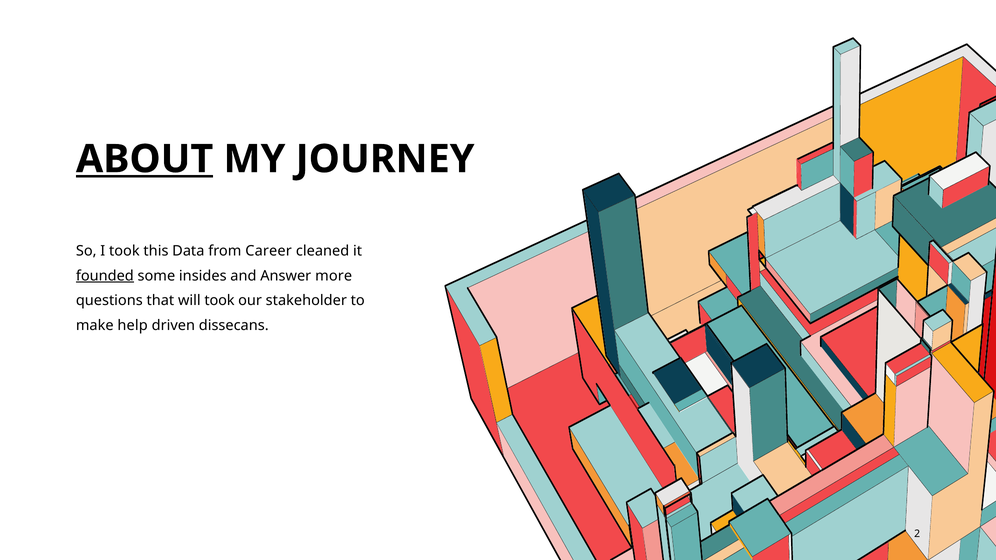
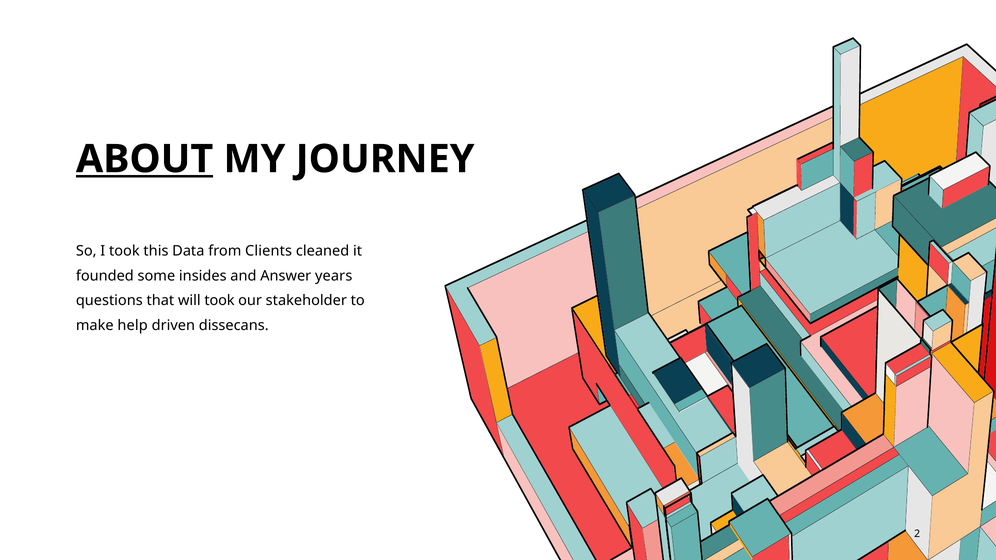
Career: Career -> Clients
founded underline: present -> none
more: more -> years
